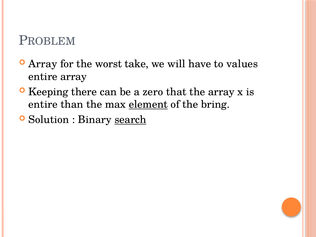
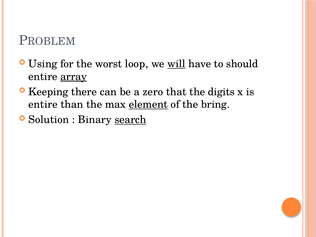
Array at (43, 64): Array -> Using
take: take -> loop
will underline: none -> present
values: values -> should
array at (74, 77) underline: none -> present
the array: array -> digits
